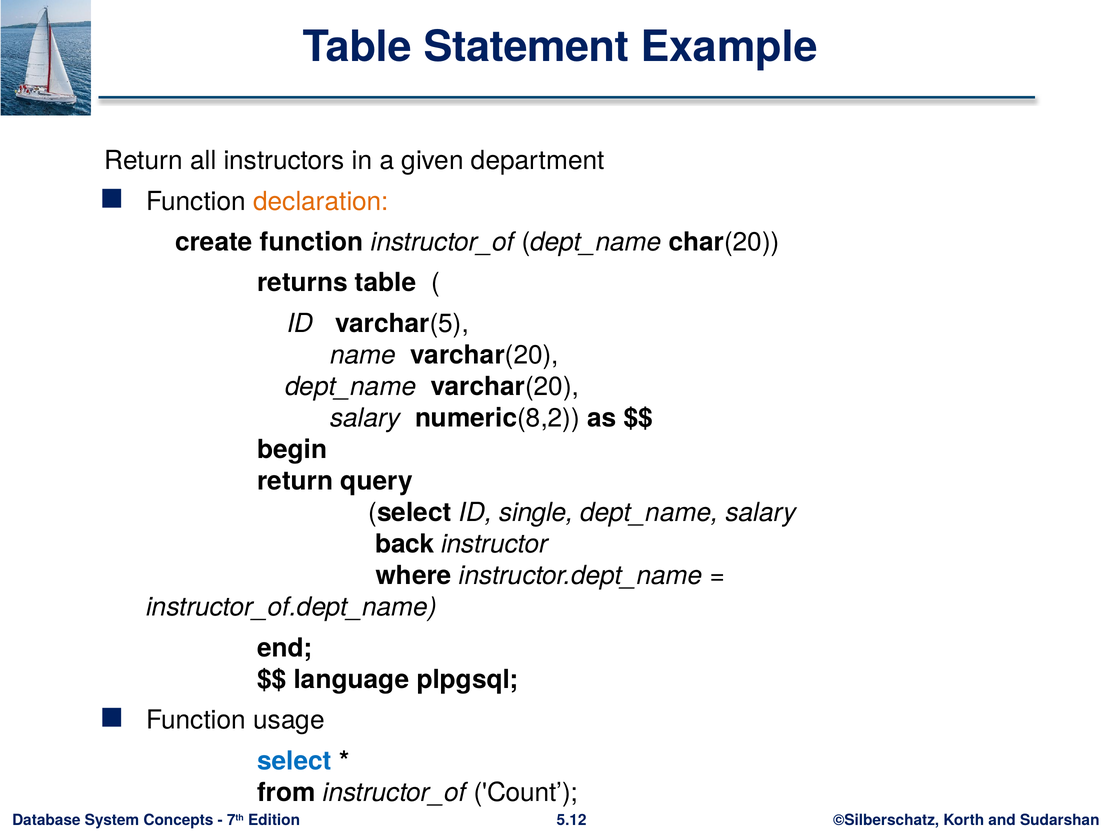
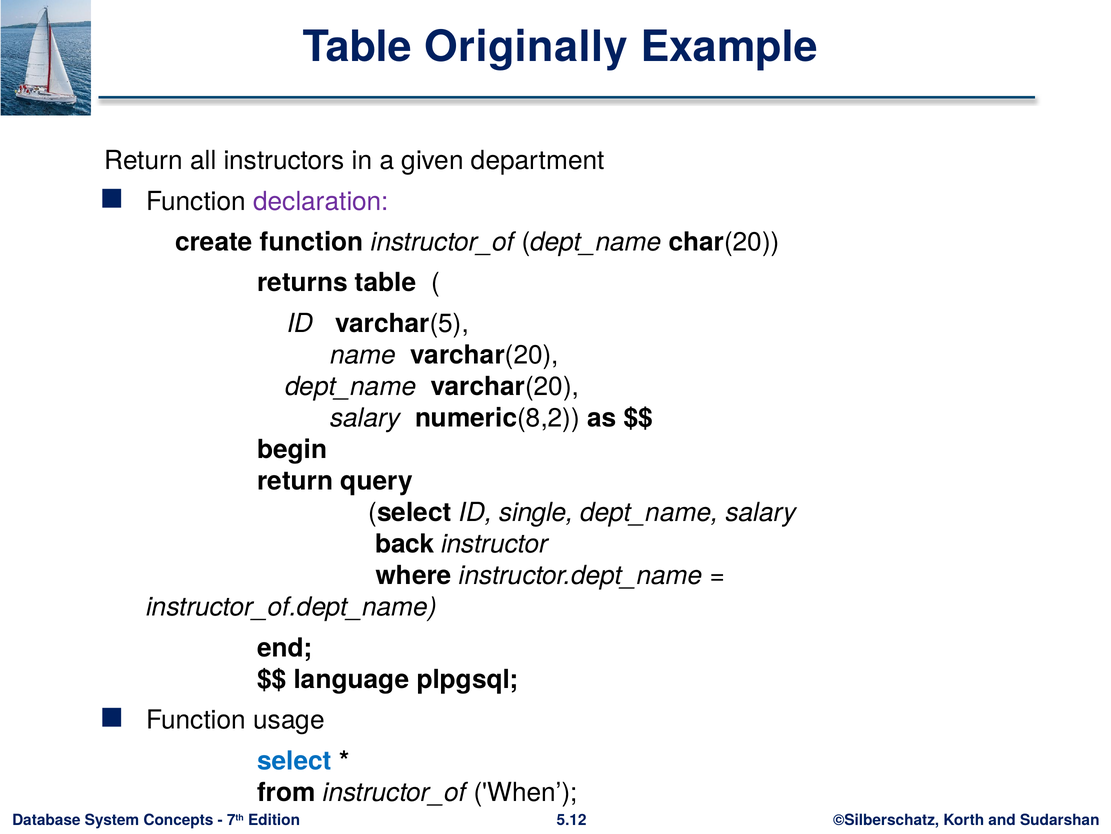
Statement: Statement -> Originally
declaration colour: orange -> purple
Count: Count -> When
